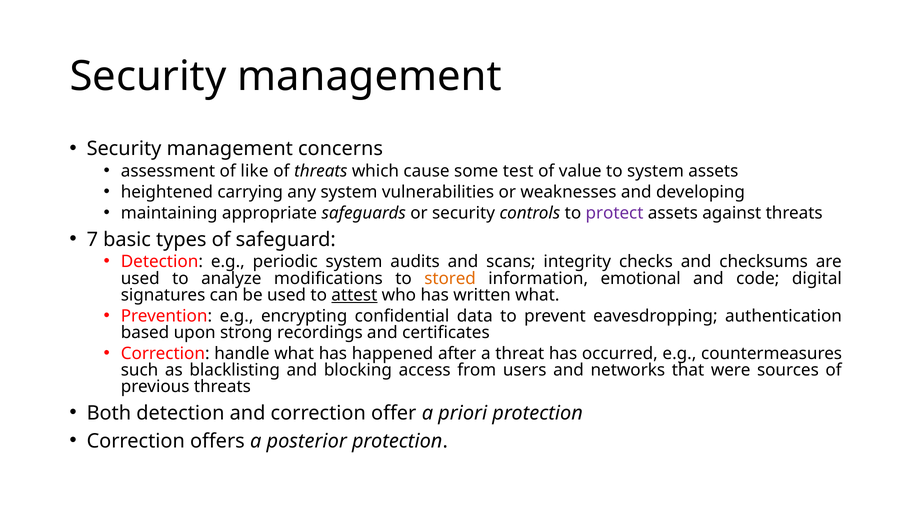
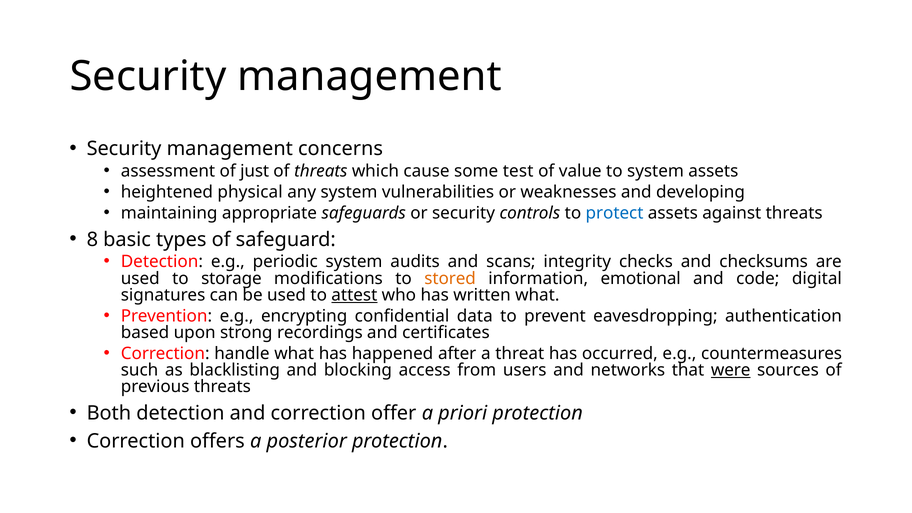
like: like -> just
carrying: carrying -> physical
protect colour: purple -> blue
7: 7 -> 8
analyze: analyze -> storage
were underline: none -> present
